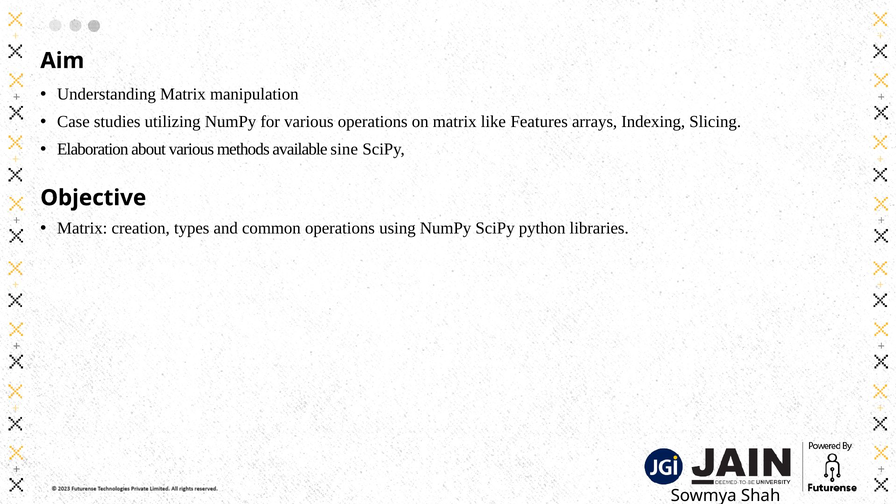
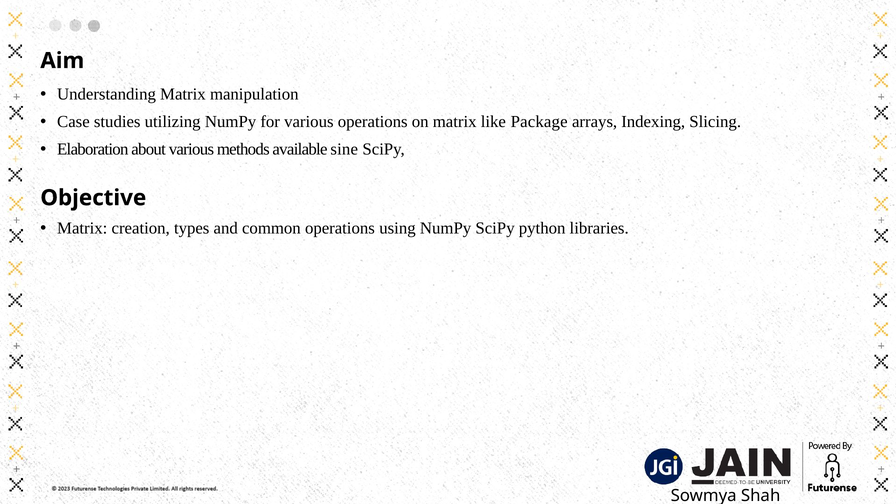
Features: Features -> Package
